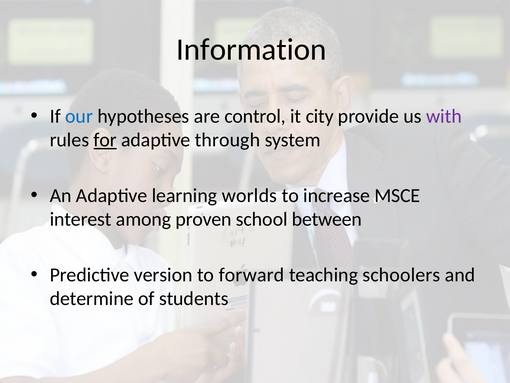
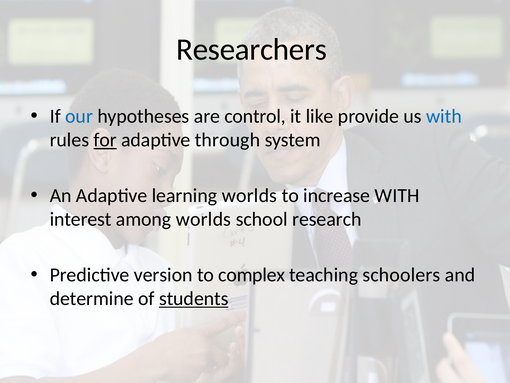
Information: Information -> Researchers
city: city -> like
with at (444, 116) colour: purple -> blue
increase MSCE: MSCE -> WITH
among proven: proven -> worlds
between: between -> research
forward: forward -> complex
students underline: none -> present
